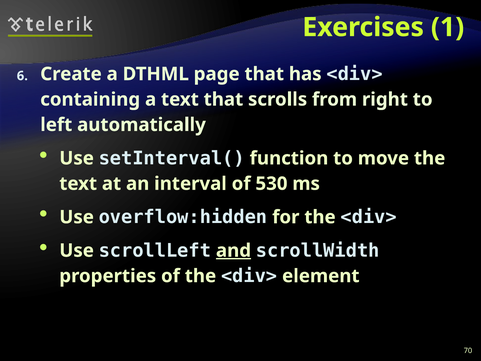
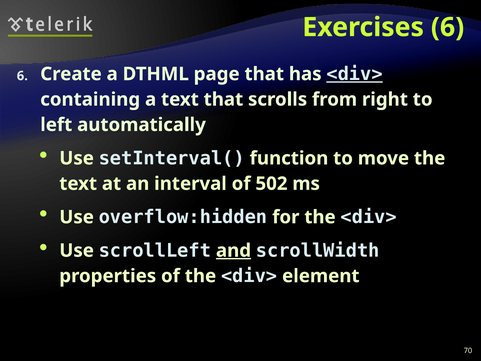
Exercises 1: 1 -> 6
<div> at (355, 74) underline: none -> present
530: 530 -> 502
